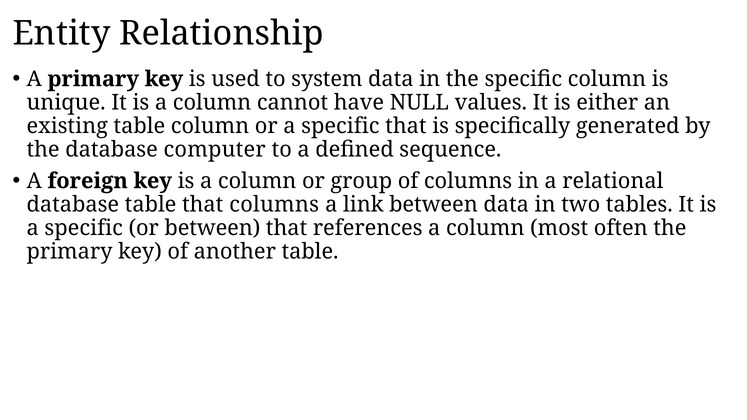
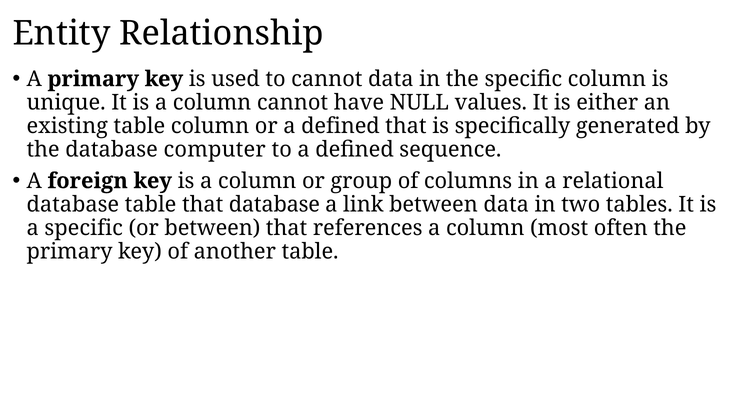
to system: system -> cannot
or a specific: specific -> defined
that columns: columns -> database
